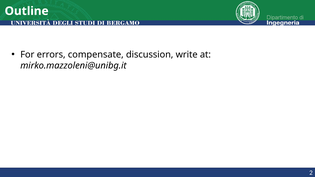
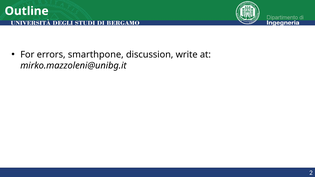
compensate: compensate -> smarthpone
